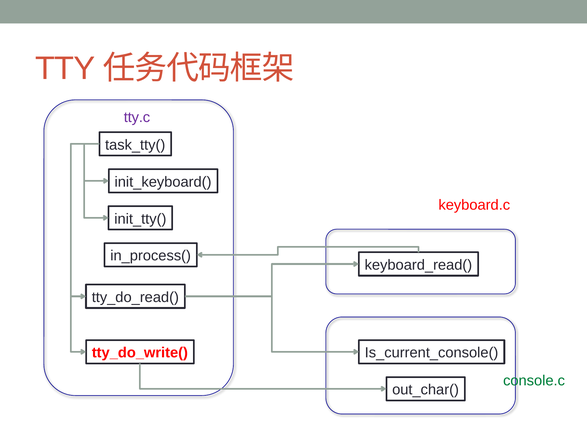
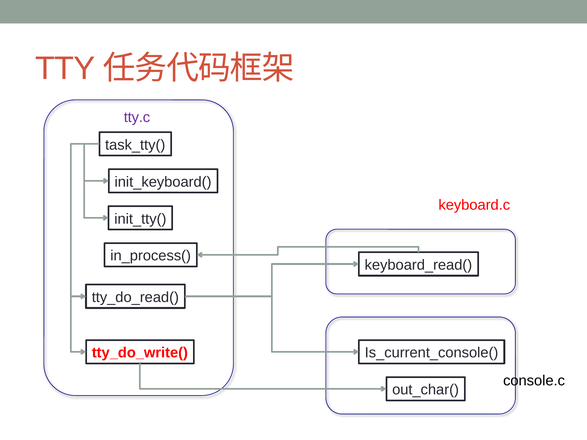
console.c colour: green -> black
